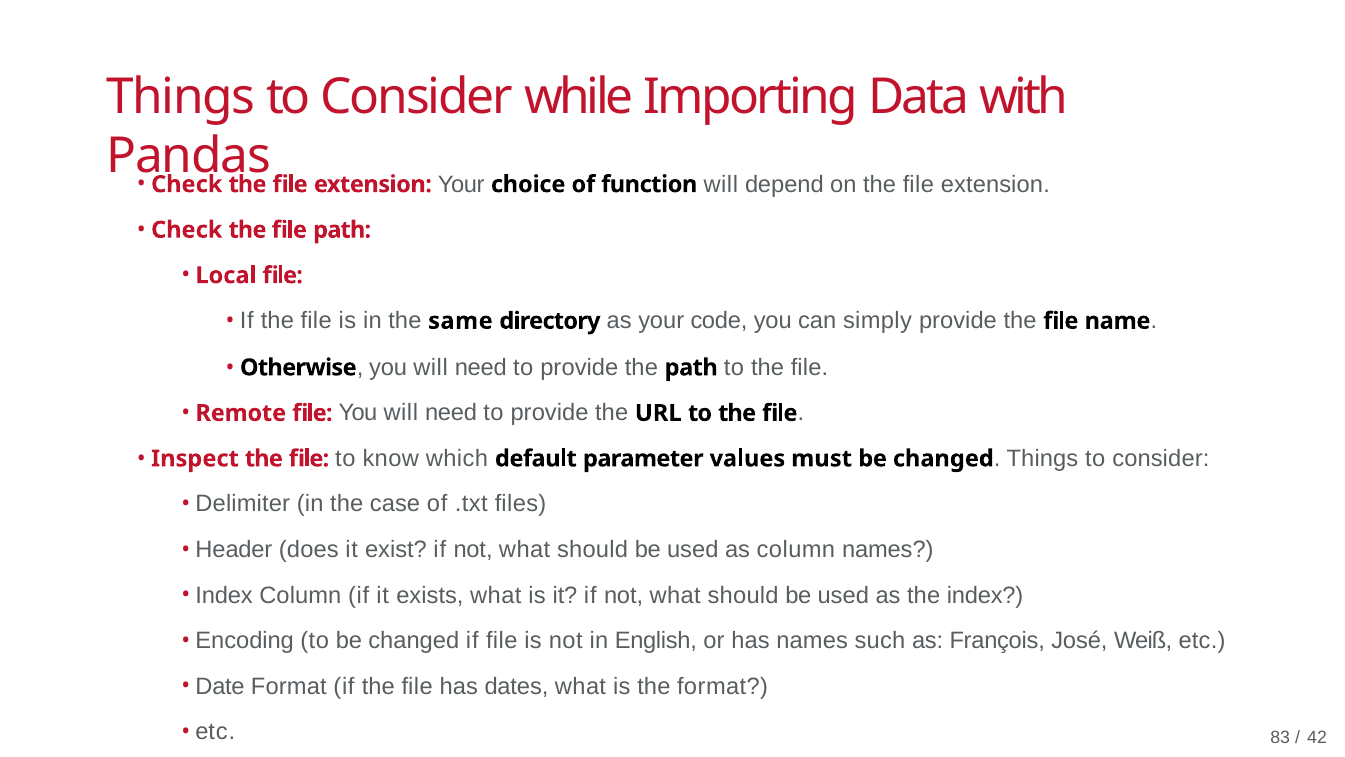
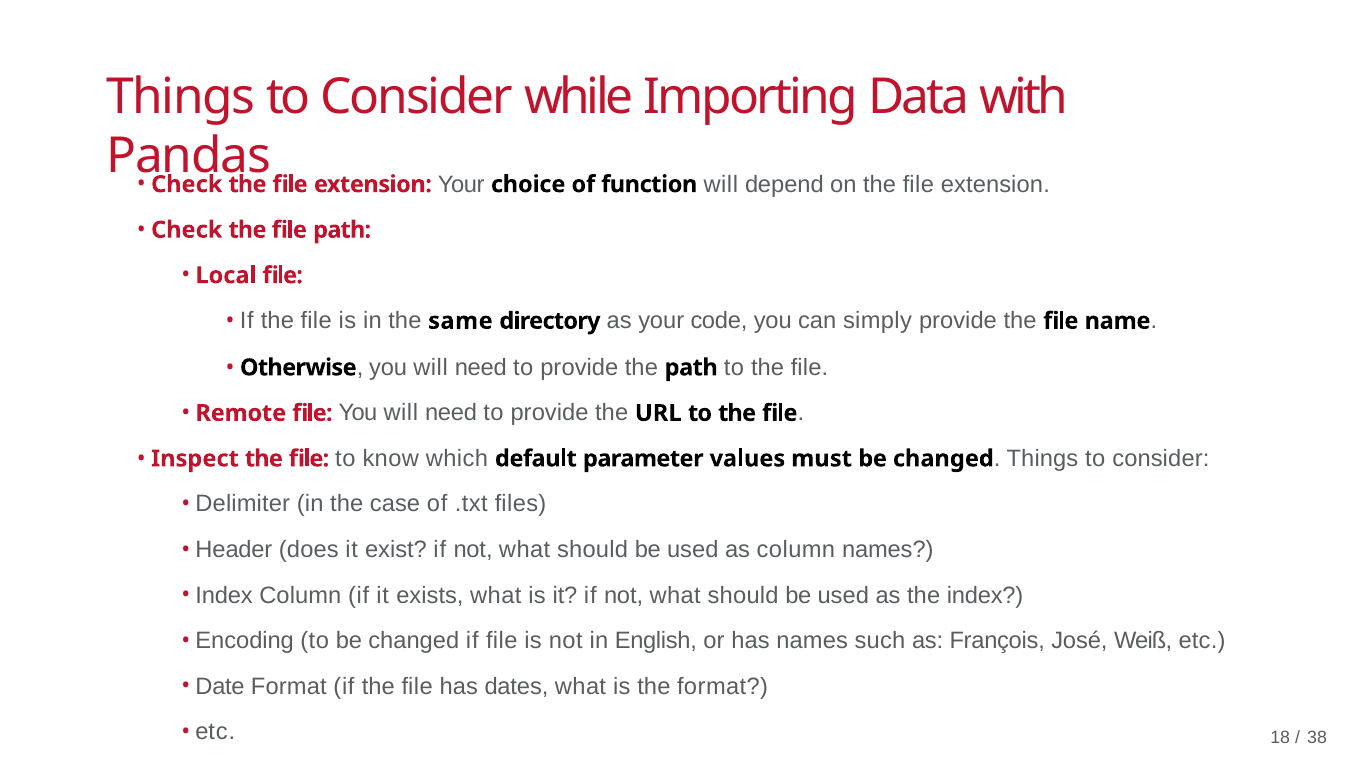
83: 83 -> 18
42: 42 -> 38
